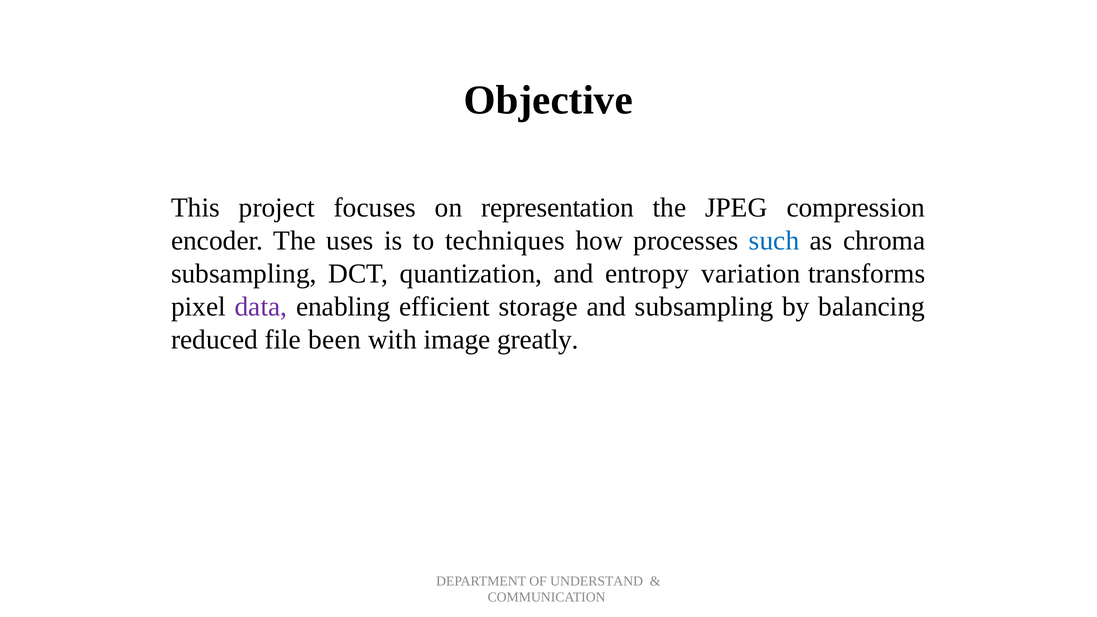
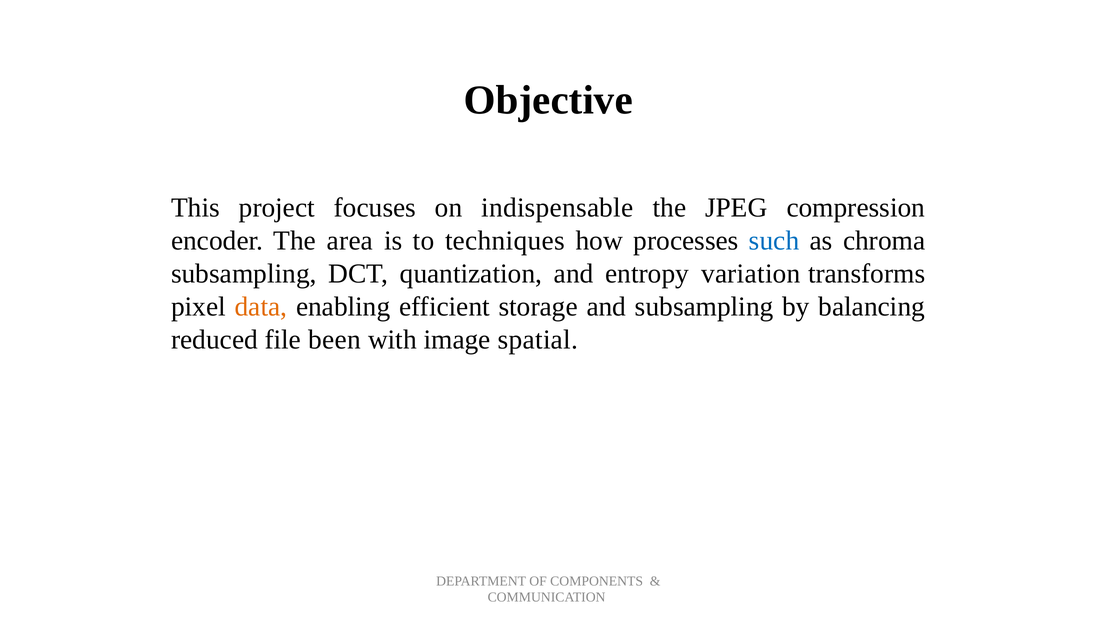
representation: representation -> indispensable
uses: uses -> area
data colour: purple -> orange
greatly: greatly -> spatial
UNDERSTAND: UNDERSTAND -> COMPONENTS
